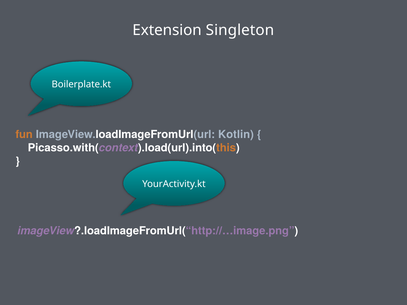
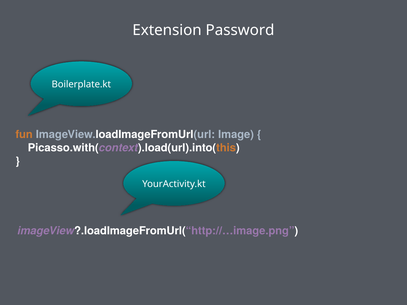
Singleton: Singleton -> Password
Kotlin: Kotlin -> Image
